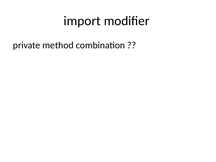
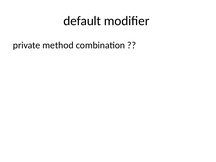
import: import -> default
